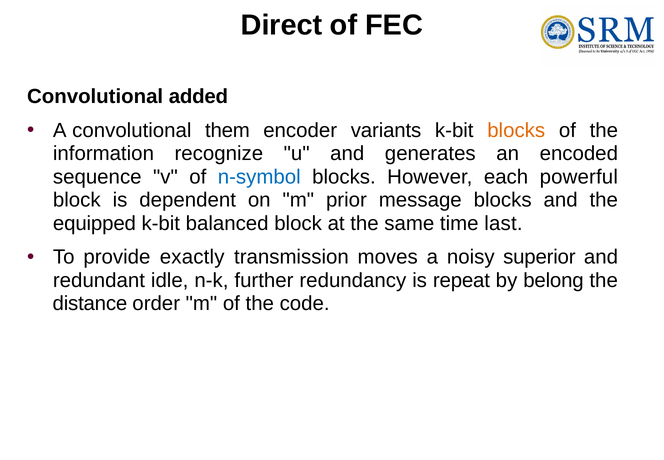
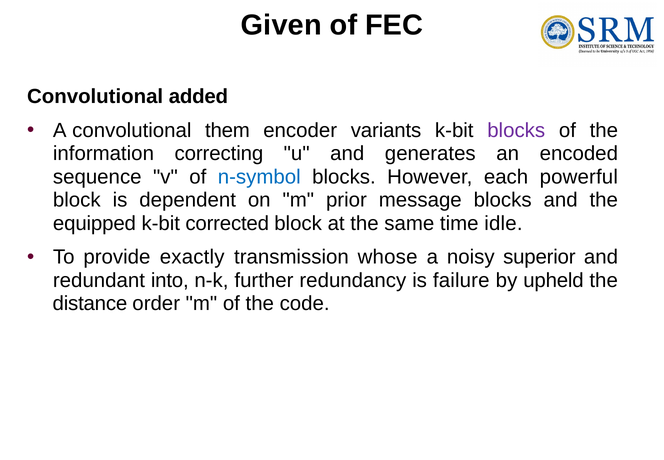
Direct: Direct -> Given
blocks at (516, 130) colour: orange -> purple
recognize: recognize -> correcting
balanced: balanced -> corrected
last: last -> idle
moves: moves -> whose
idle: idle -> into
repeat: repeat -> failure
belong: belong -> upheld
